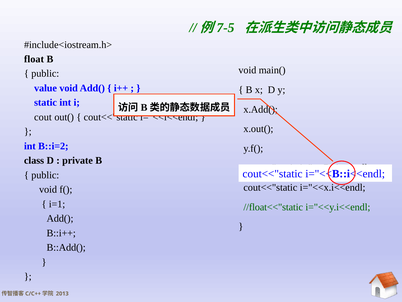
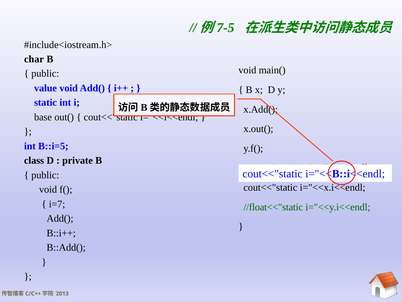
float: float -> char
cout: cout -> base
B::i=2: B::i=2 -> B::i=5
i=1: i=1 -> i=7
